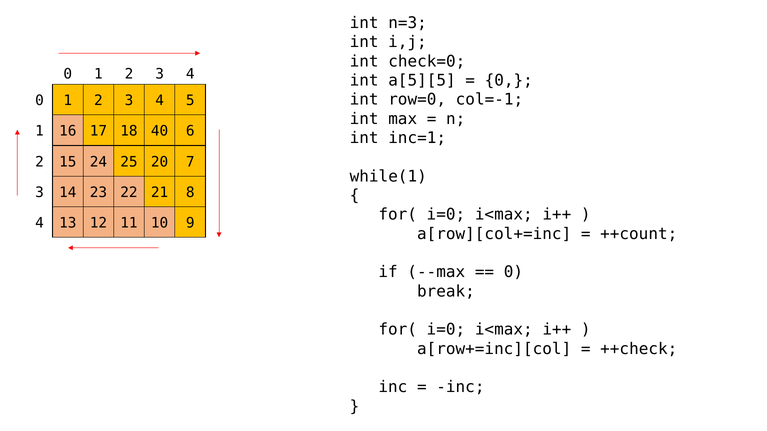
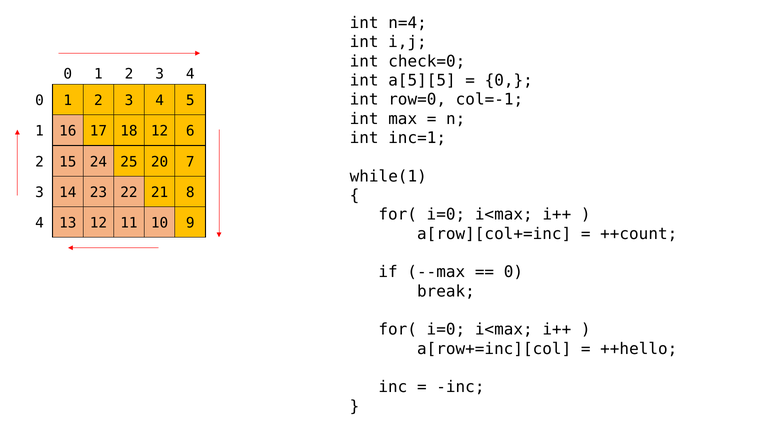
n=3: n=3 -> n=4
18 40: 40 -> 12
++check: ++check -> ++hello
